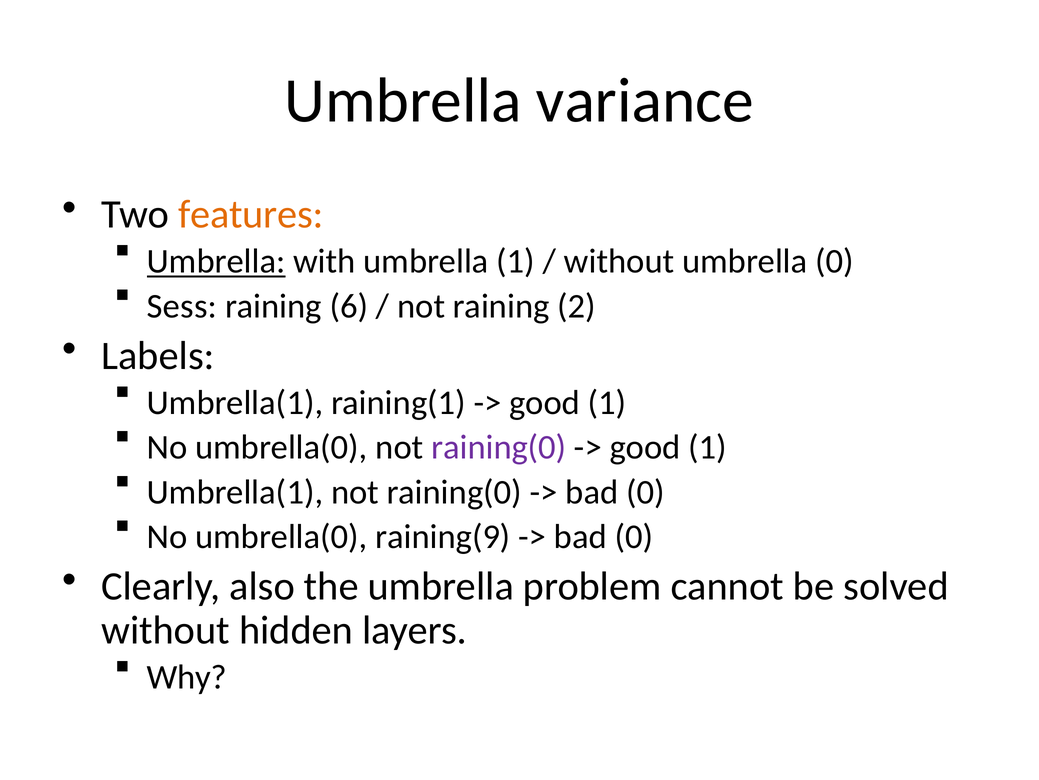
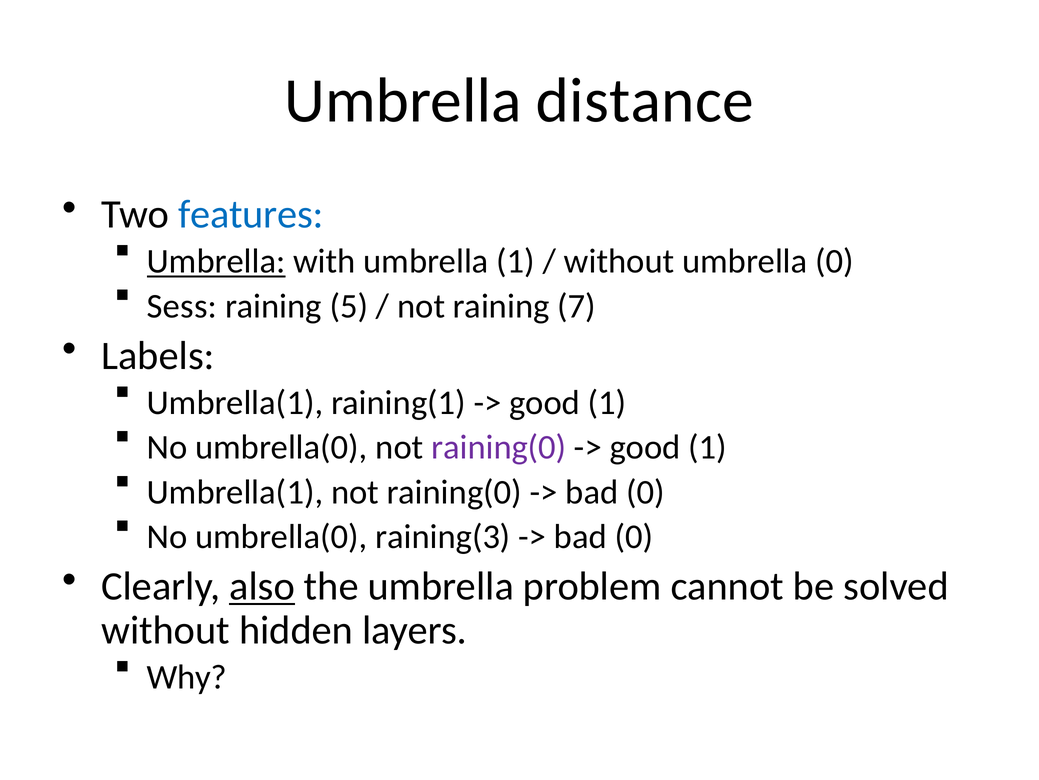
variance: variance -> distance
features colour: orange -> blue
6: 6 -> 5
2: 2 -> 7
raining(9: raining(9 -> raining(3
also underline: none -> present
